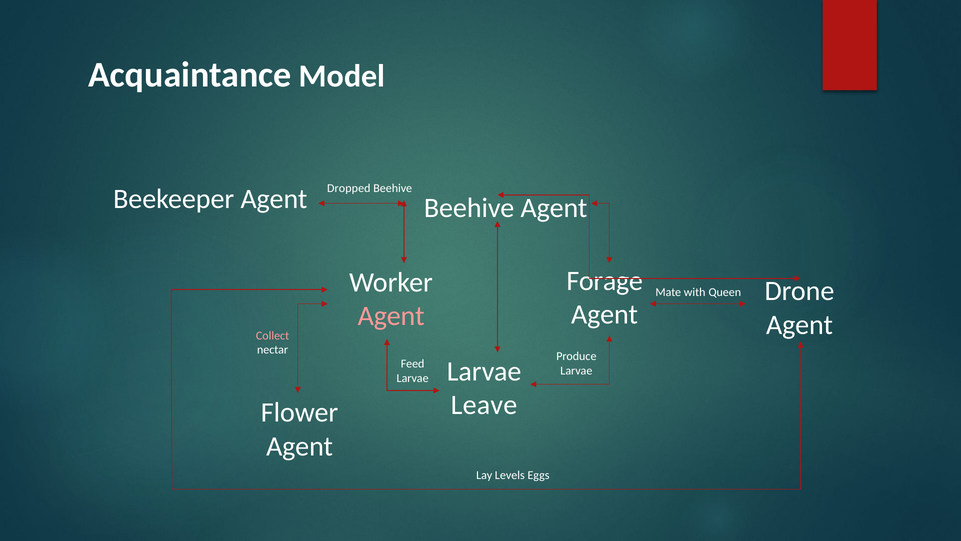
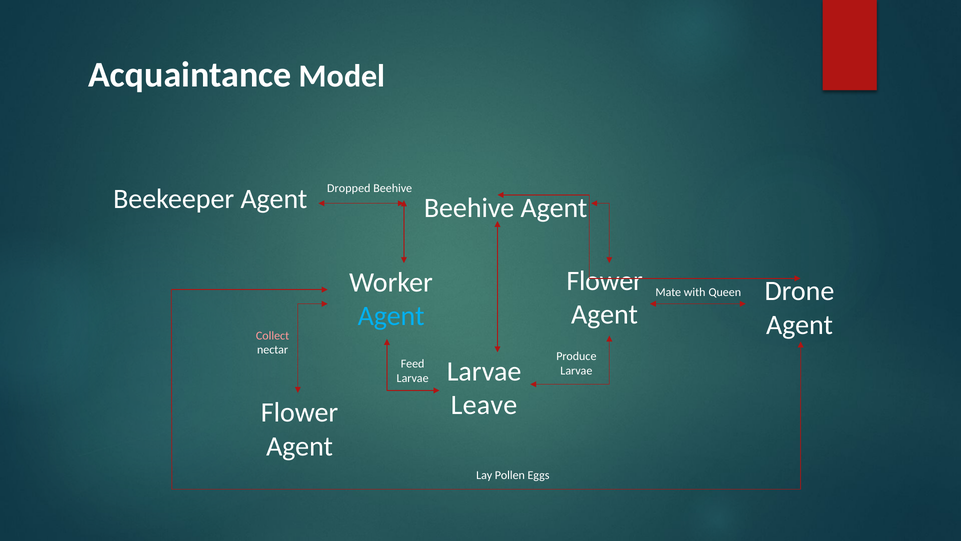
Forage at (605, 281): Forage -> Flower
Agent at (391, 316) colour: pink -> light blue
Levels: Levels -> Pollen
